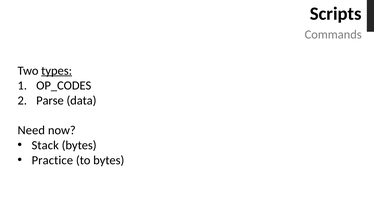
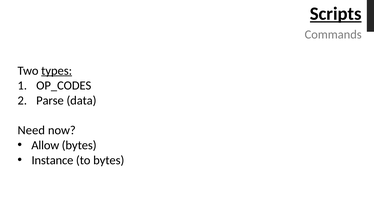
Scripts underline: none -> present
Stack: Stack -> Allow
Practice: Practice -> Instance
